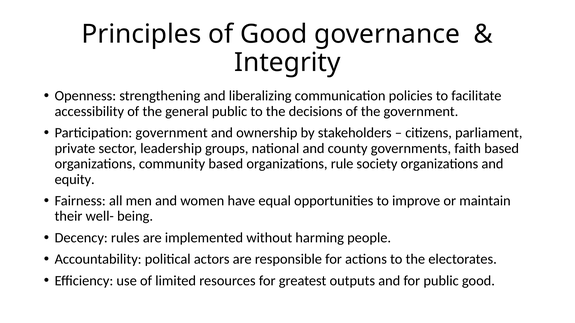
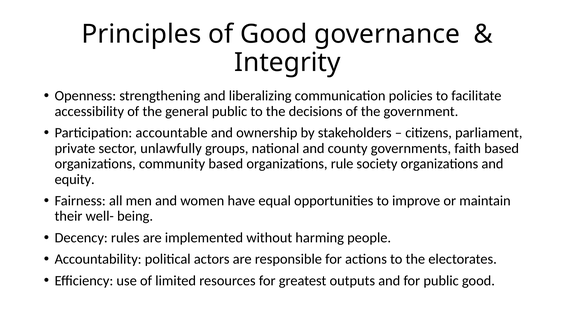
Participation government: government -> accountable
leadership: leadership -> unlawfully
